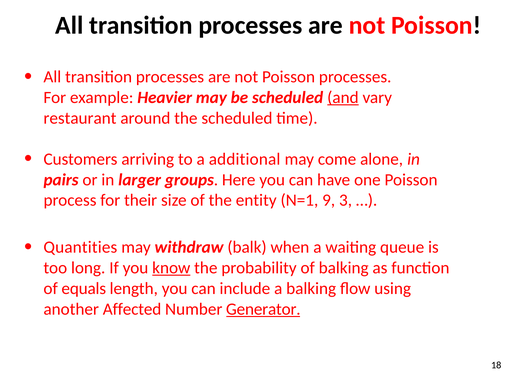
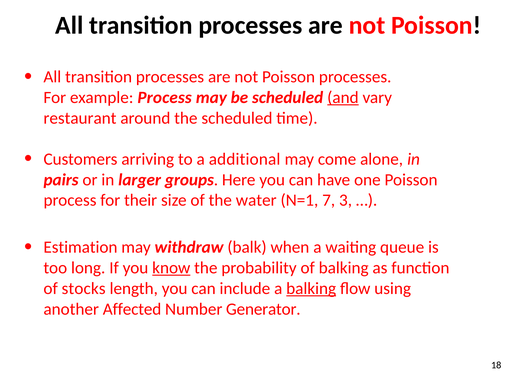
example Heavier: Heavier -> Process
entity: entity -> water
9: 9 -> 7
Quantities: Quantities -> Estimation
equals: equals -> stocks
balking at (311, 289) underline: none -> present
Generator underline: present -> none
